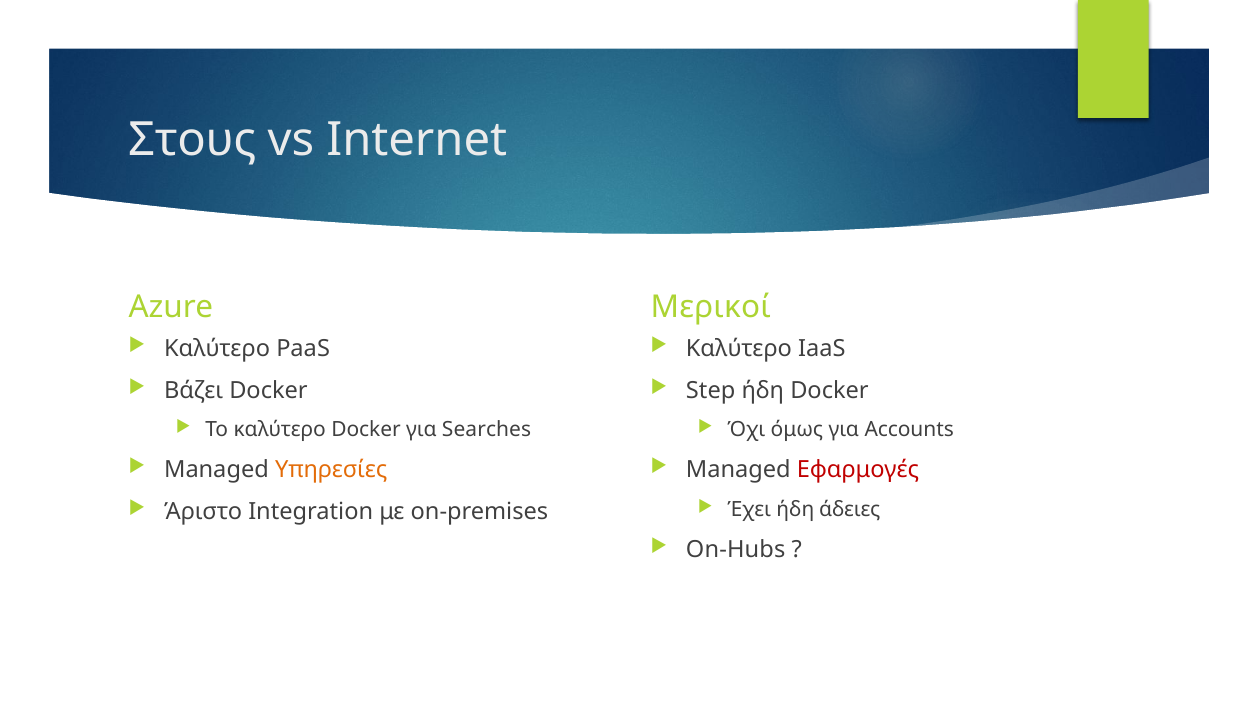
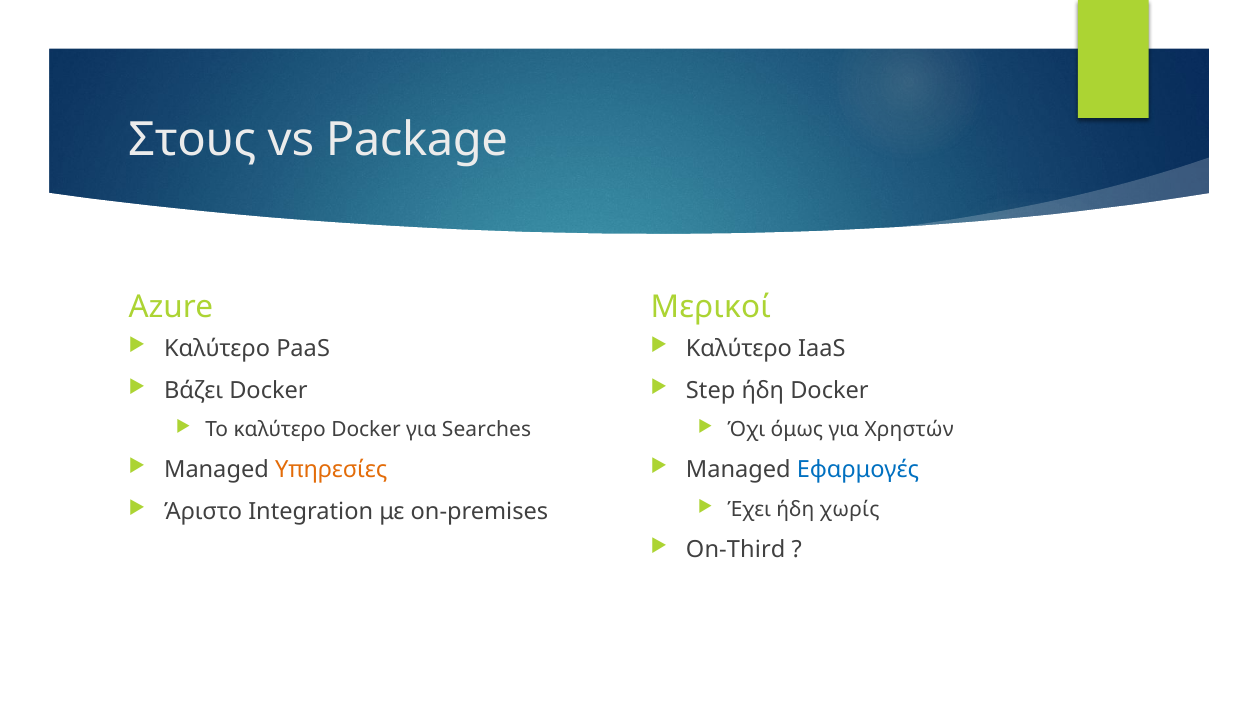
Internet: Internet -> Package
Accounts: Accounts -> Χρηστών
Εφαρμογές colour: red -> blue
άδειες: άδειες -> χωρίς
On-Hubs: On-Hubs -> On-Third
